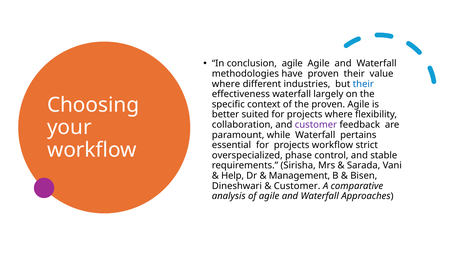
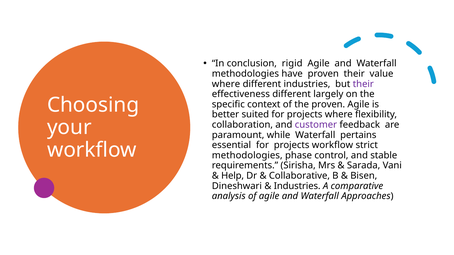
conclusion agile: agile -> rigid
their at (363, 84) colour: blue -> purple
effectiveness waterfall: waterfall -> different
overspecialized at (247, 156): overspecialized -> methodologies
Management: Management -> Collaborative
Customer at (297, 186): Customer -> Industries
